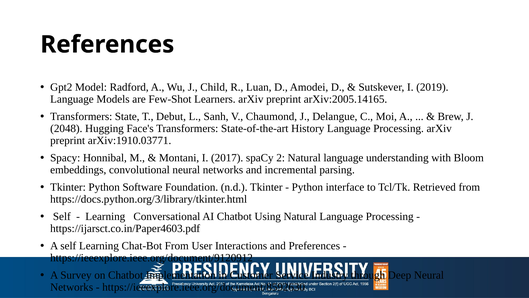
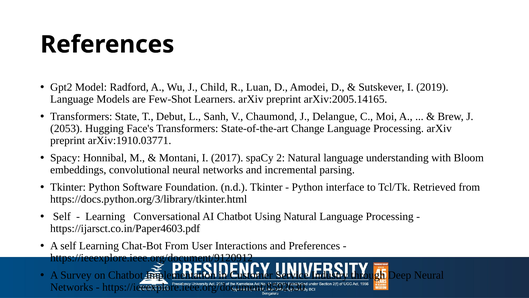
2048: 2048 -> 2053
History: History -> Change
